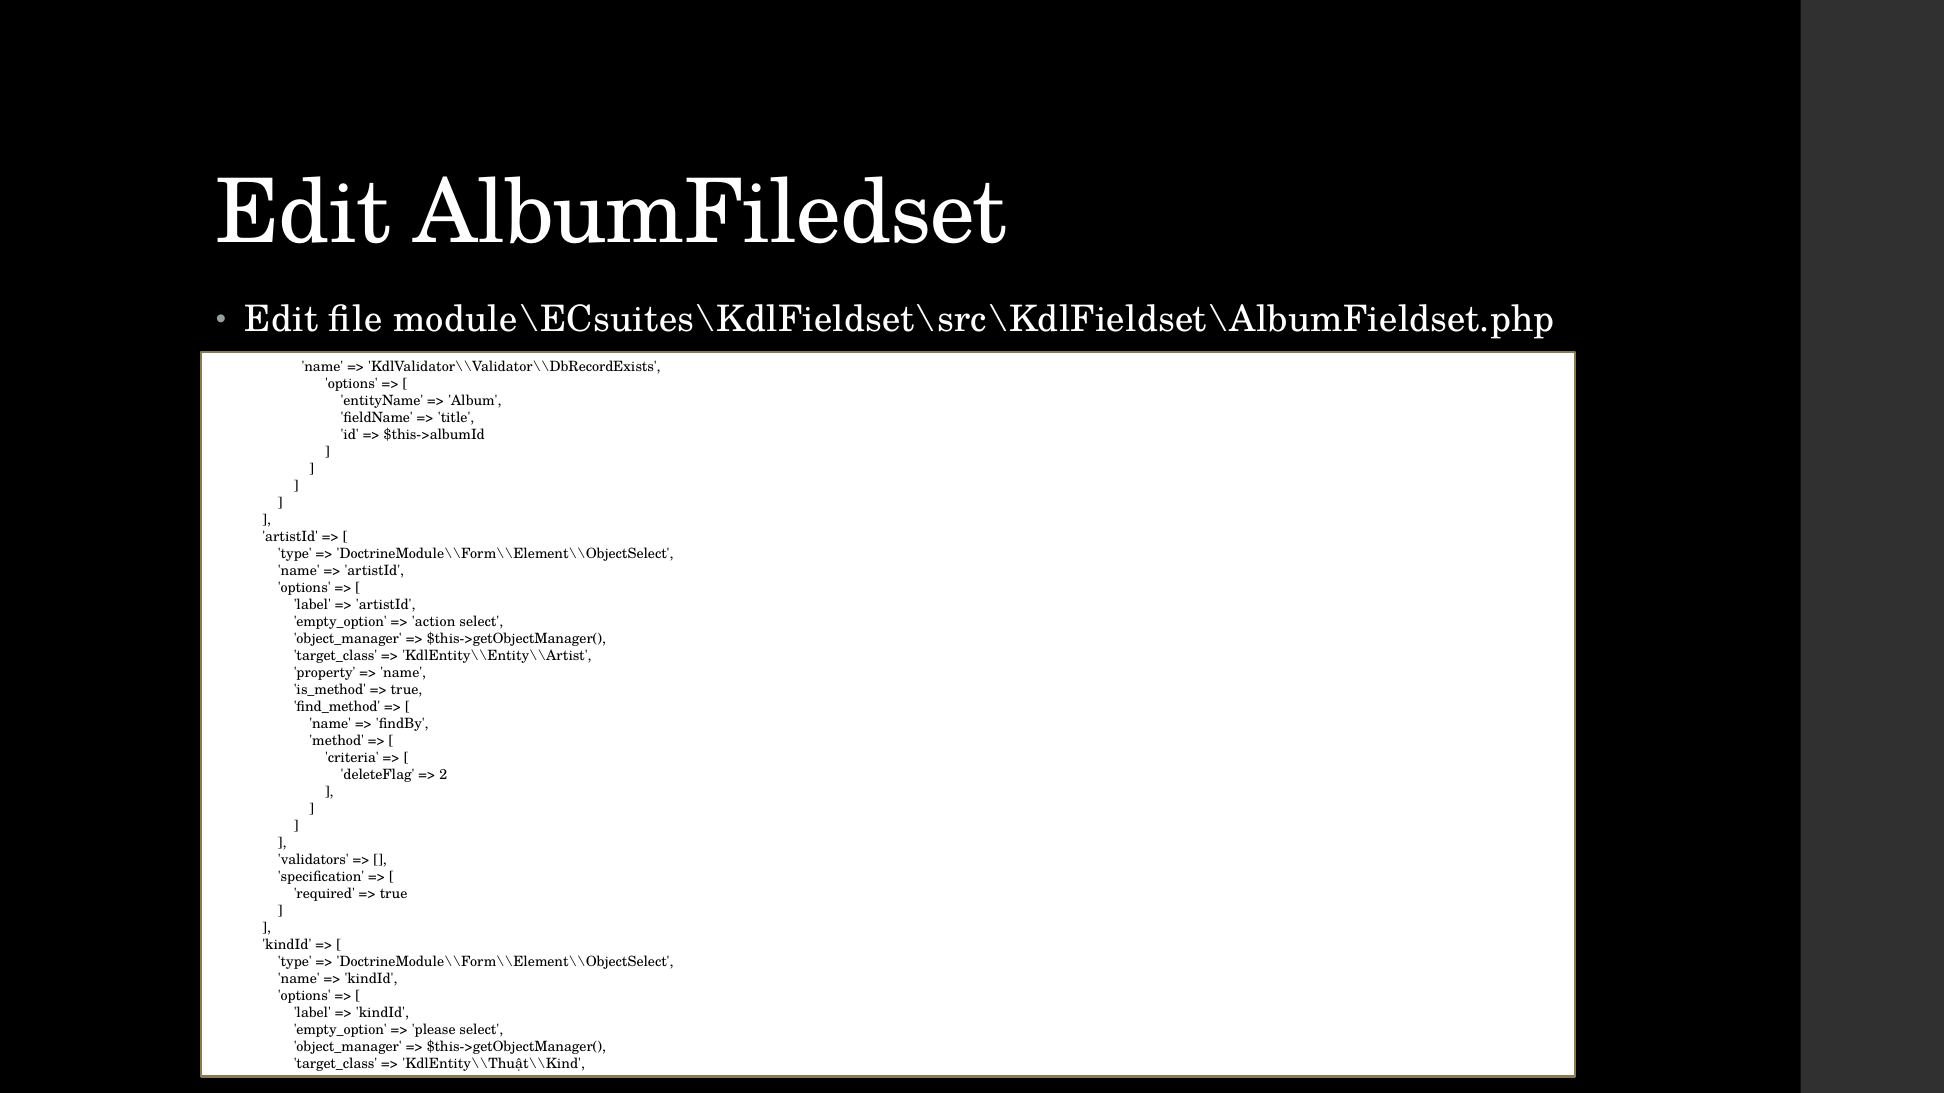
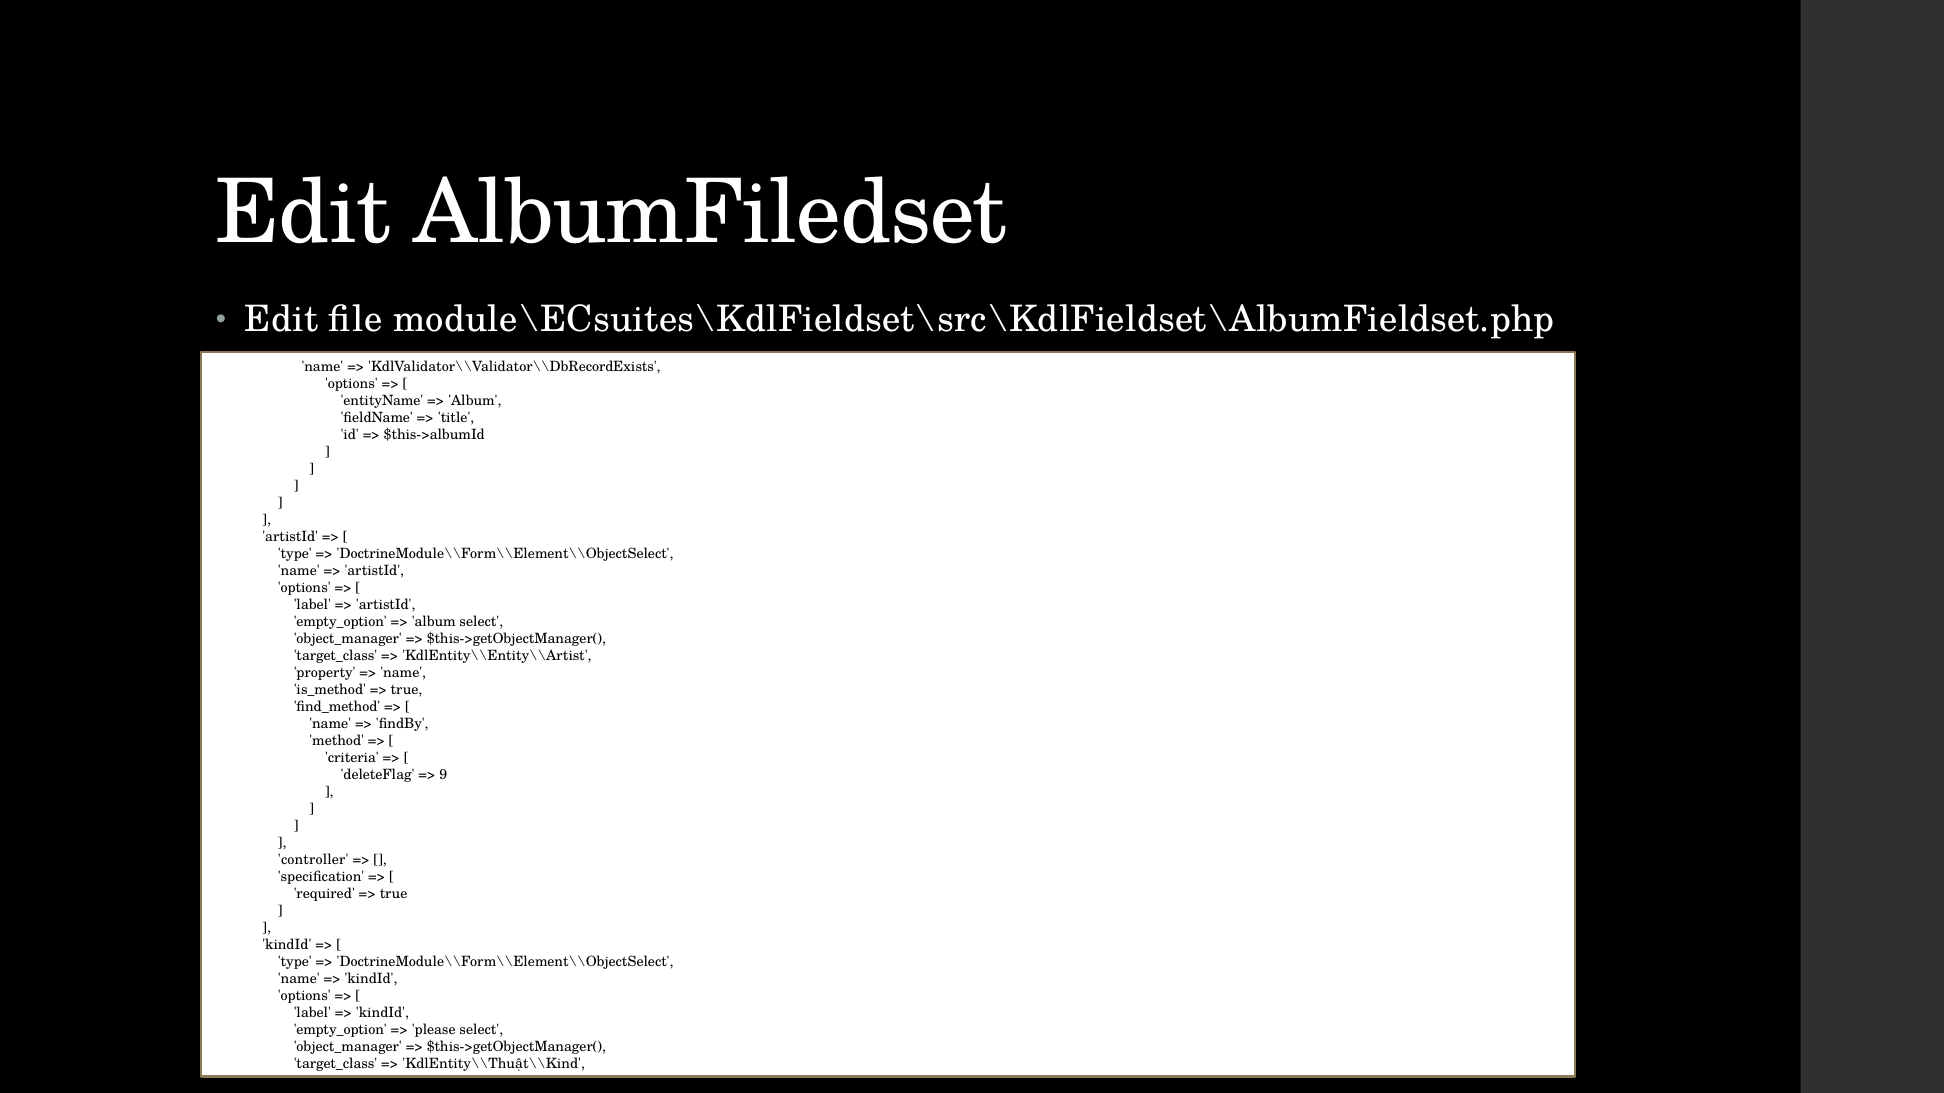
action at (434, 622): action -> album
2: 2 -> 9
validators: validators -> controller
